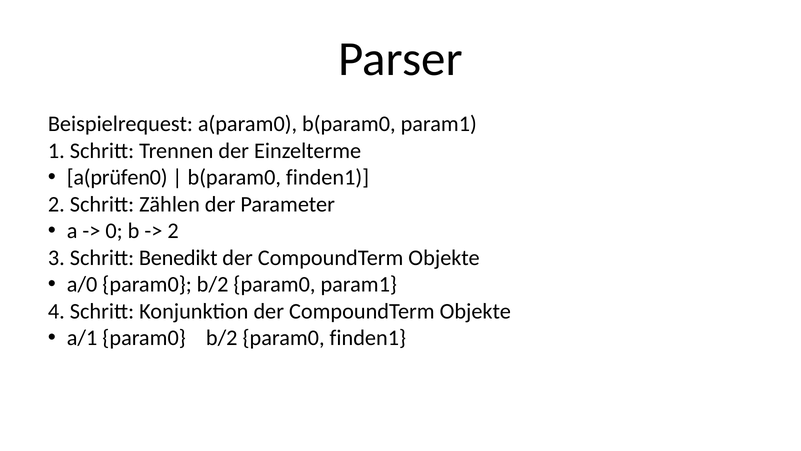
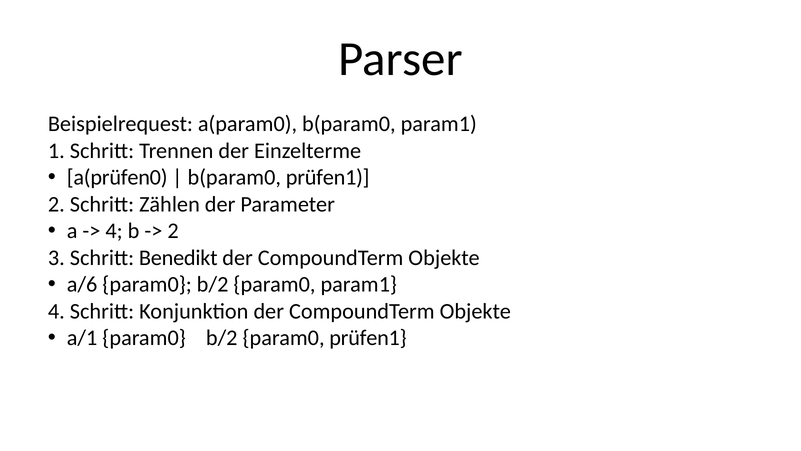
b(param0 finden1: finden1 -> prüfen1
0 at (114, 231): 0 -> 4
a/0: a/0 -> a/6
param0 finden1: finden1 -> prüfen1
